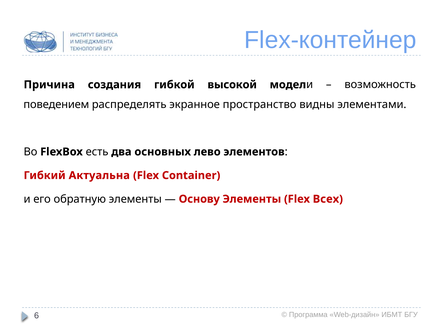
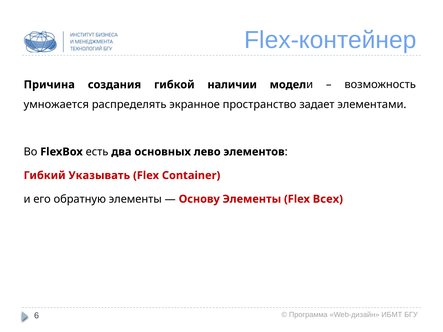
высокой: высокой -> наличии
поведением: поведением -> умножается
видны: видны -> задает
Актуальна: Актуальна -> Указывать
